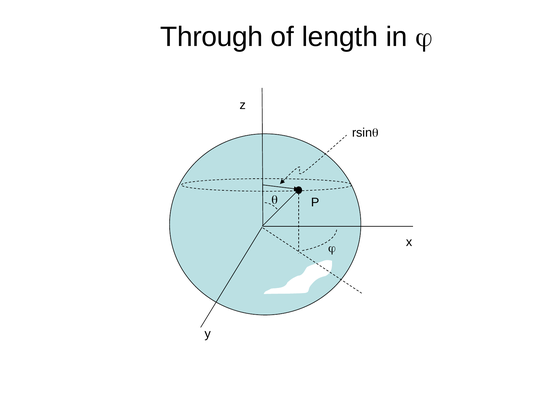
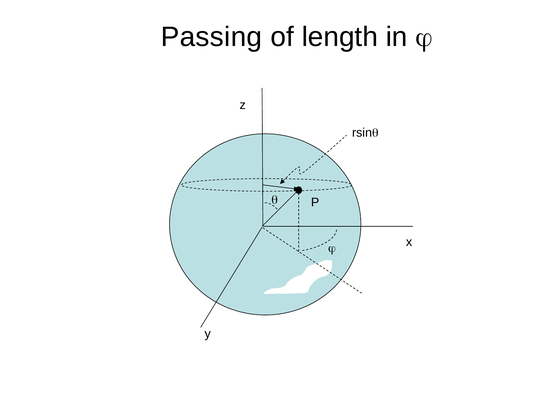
Through: Through -> Passing
